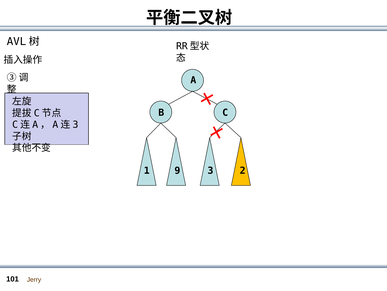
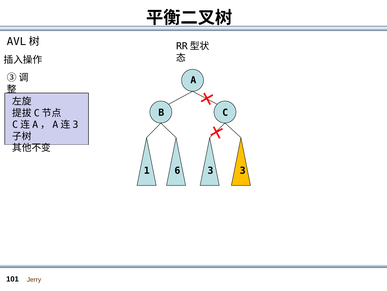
9: 9 -> 6
3 2: 2 -> 3
